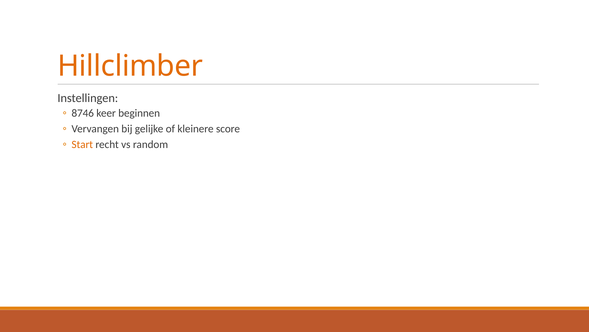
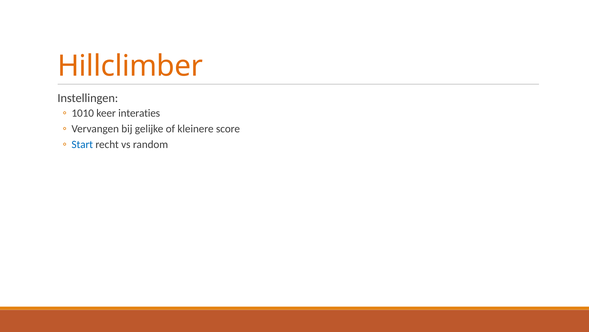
8746: 8746 -> 1010
beginnen: beginnen -> interaties
Start colour: orange -> blue
